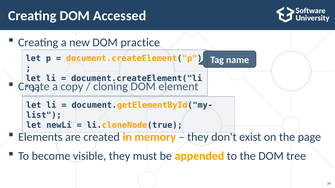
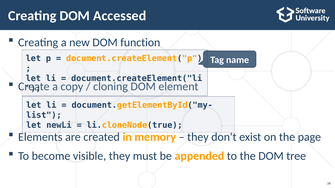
practice: practice -> function
